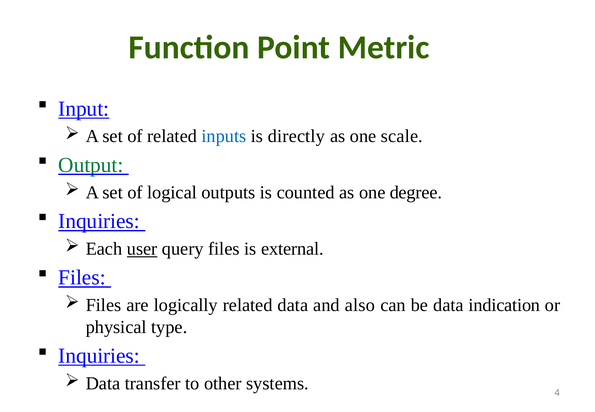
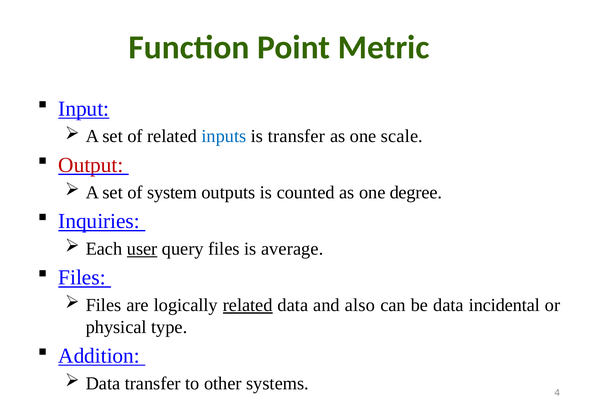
is directly: directly -> transfer
Output colour: green -> red
logical: logical -> system
external: external -> average
related at (248, 305) underline: none -> present
indication: indication -> incidental
Inquiries at (99, 356): Inquiries -> Addition
